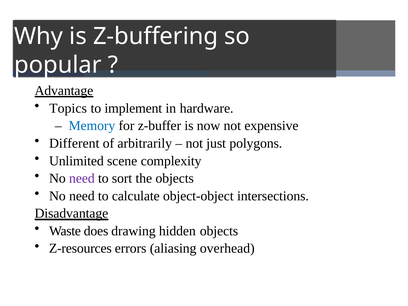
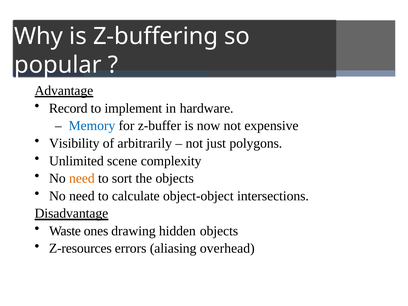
Topics: Topics -> Record
Different: Different -> Visibility
need at (82, 178) colour: purple -> orange
does: does -> ones
